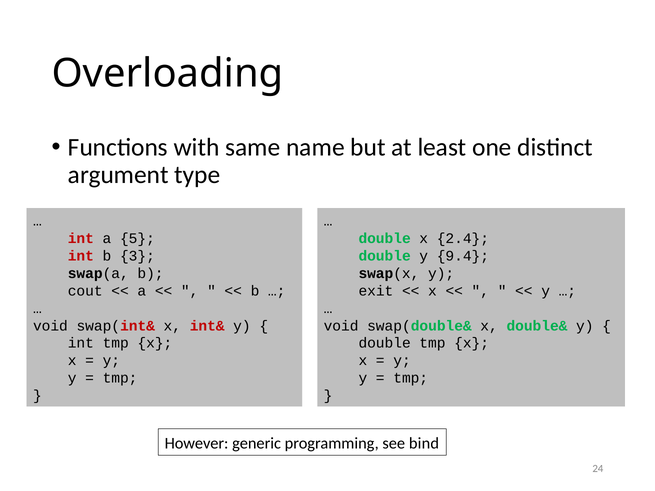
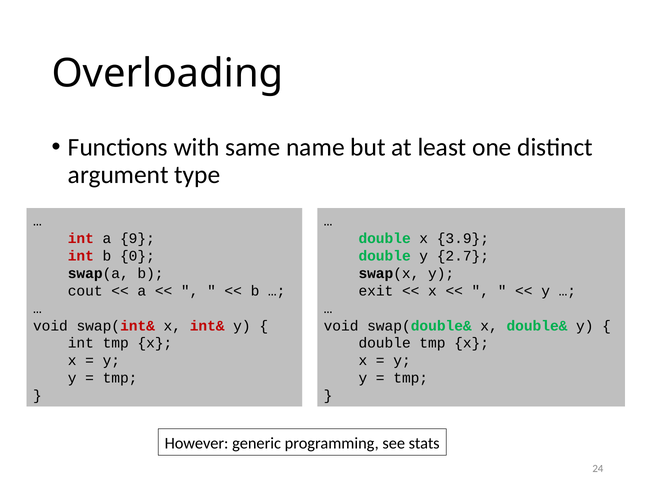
5: 5 -> 9
2.4: 2.4 -> 3.9
3: 3 -> 0
9.4: 9.4 -> 2.7
bind: bind -> stats
